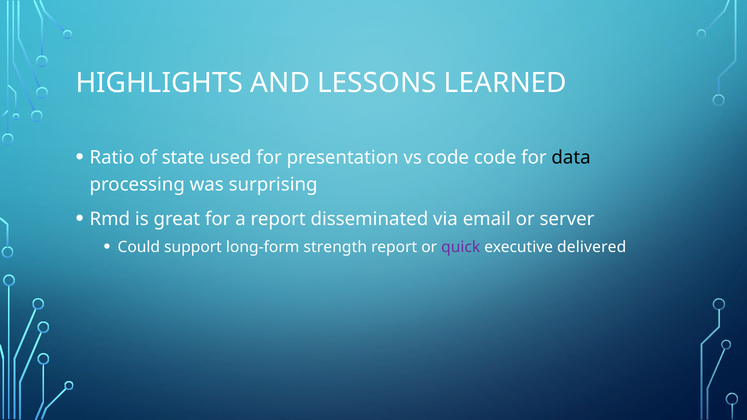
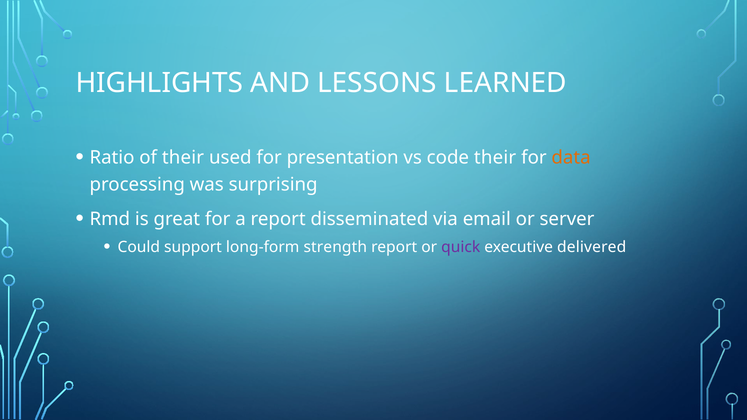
of state: state -> their
code code: code -> their
data colour: black -> orange
